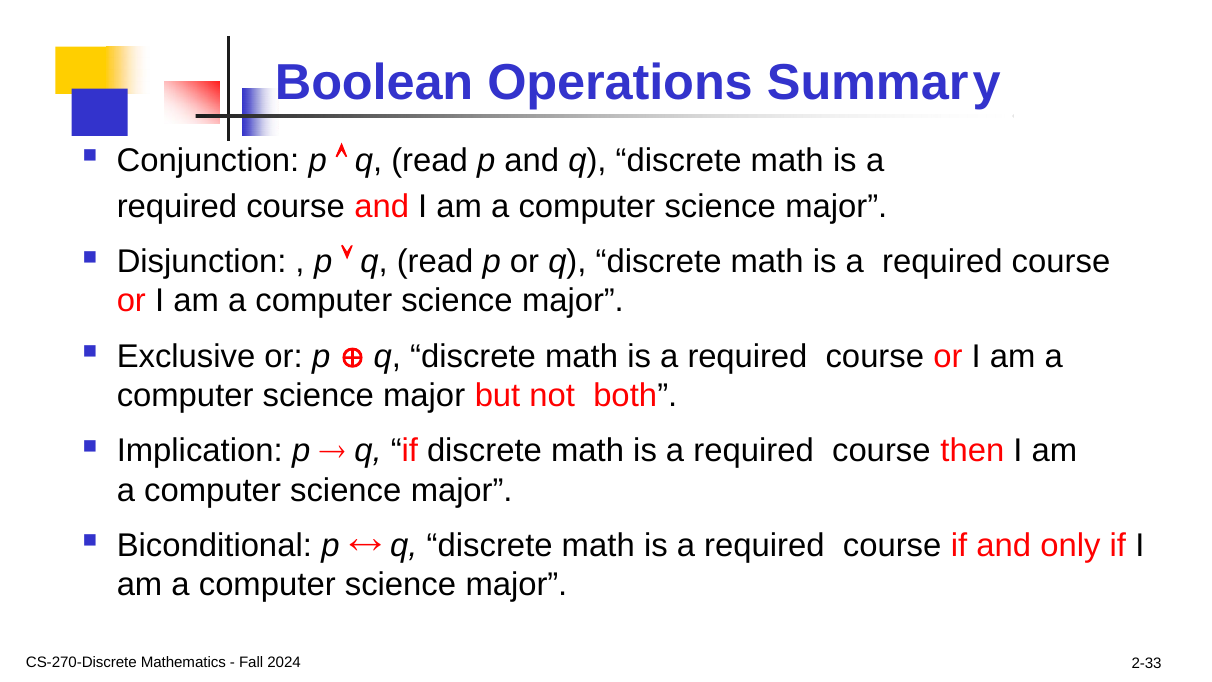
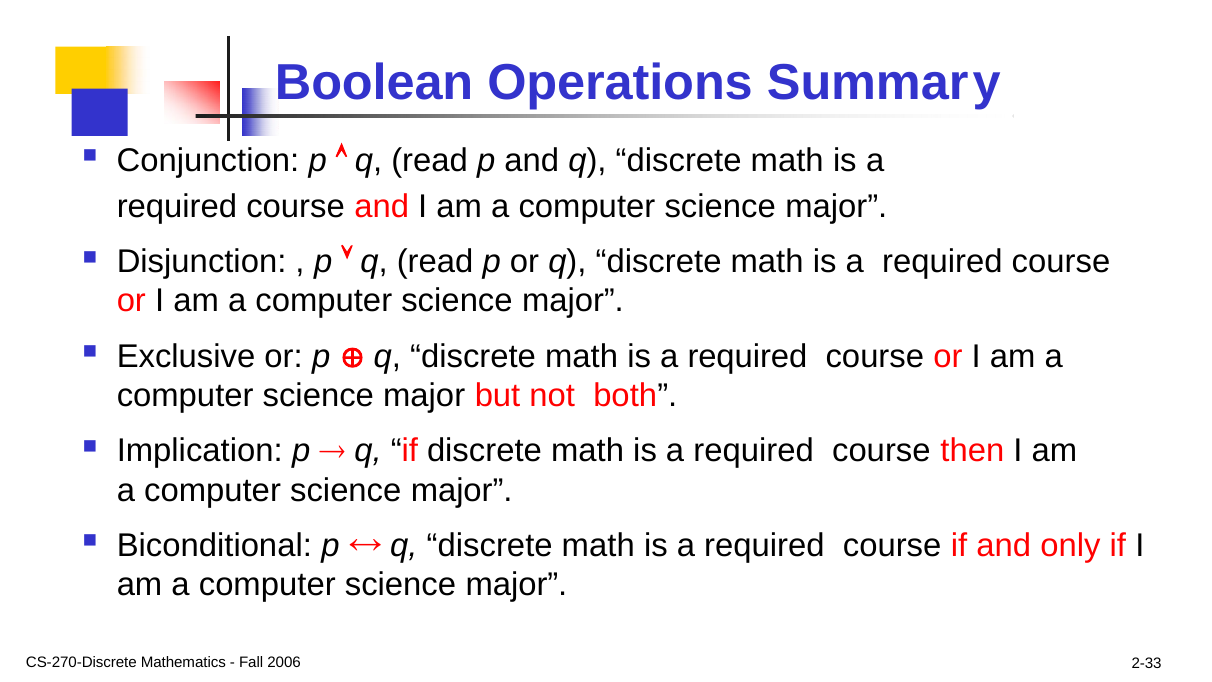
2024: 2024 -> 2006
